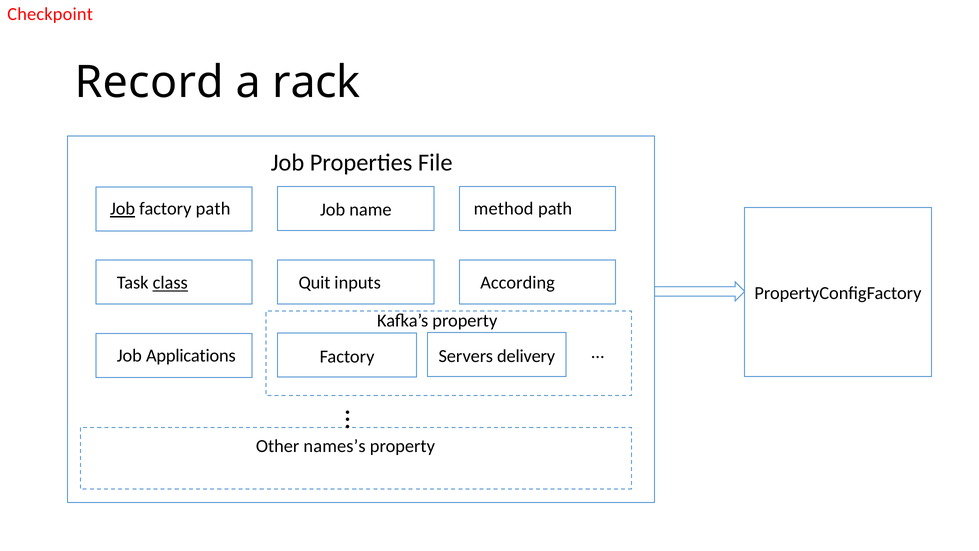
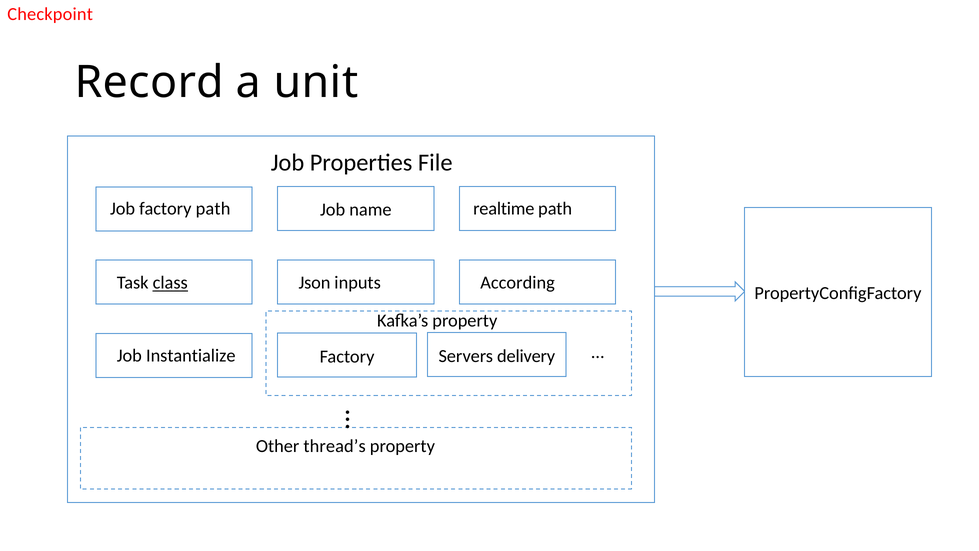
rack: rack -> unit
Job at (123, 209) underline: present -> none
method: method -> realtime
Quit: Quit -> Json
Applications: Applications -> Instantialize
names’s: names’s -> thread’s
